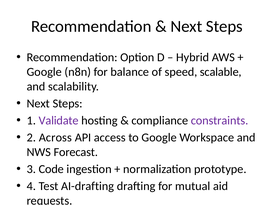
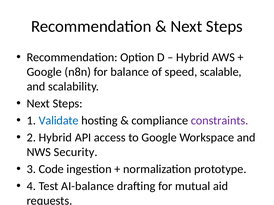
Validate colour: purple -> blue
2 Across: Across -> Hybrid
Forecast: Forecast -> Security
AI-drafting: AI-drafting -> AI-balance
